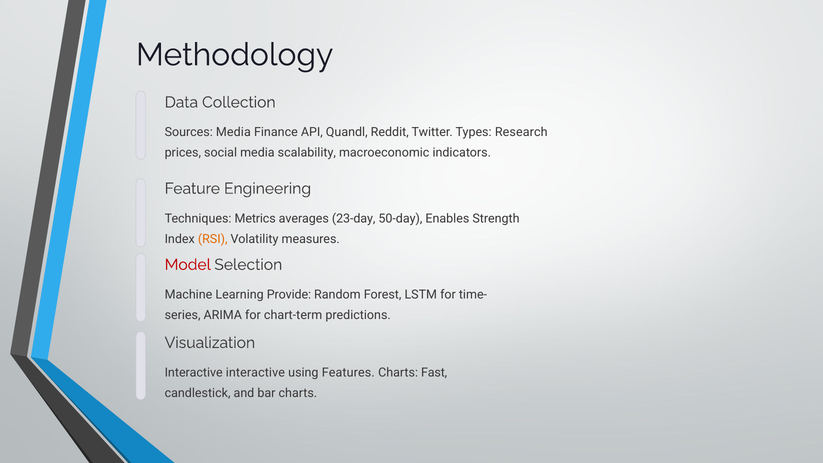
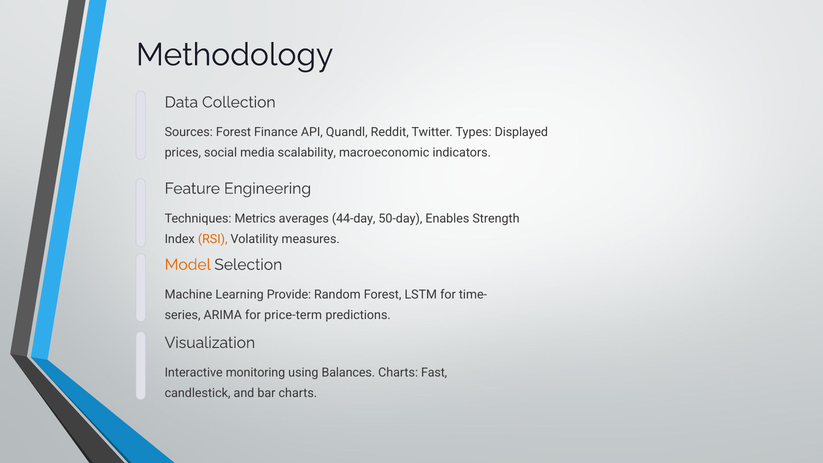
Sources Media: Media -> Forest
Research: Research -> Displayed
23-day: 23-day -> 44-day
Model colour: red -> orange
chart-term: chart-term -> price-term
Interactive interactive: interactive -> monitoring
Features: Features -> Balances
